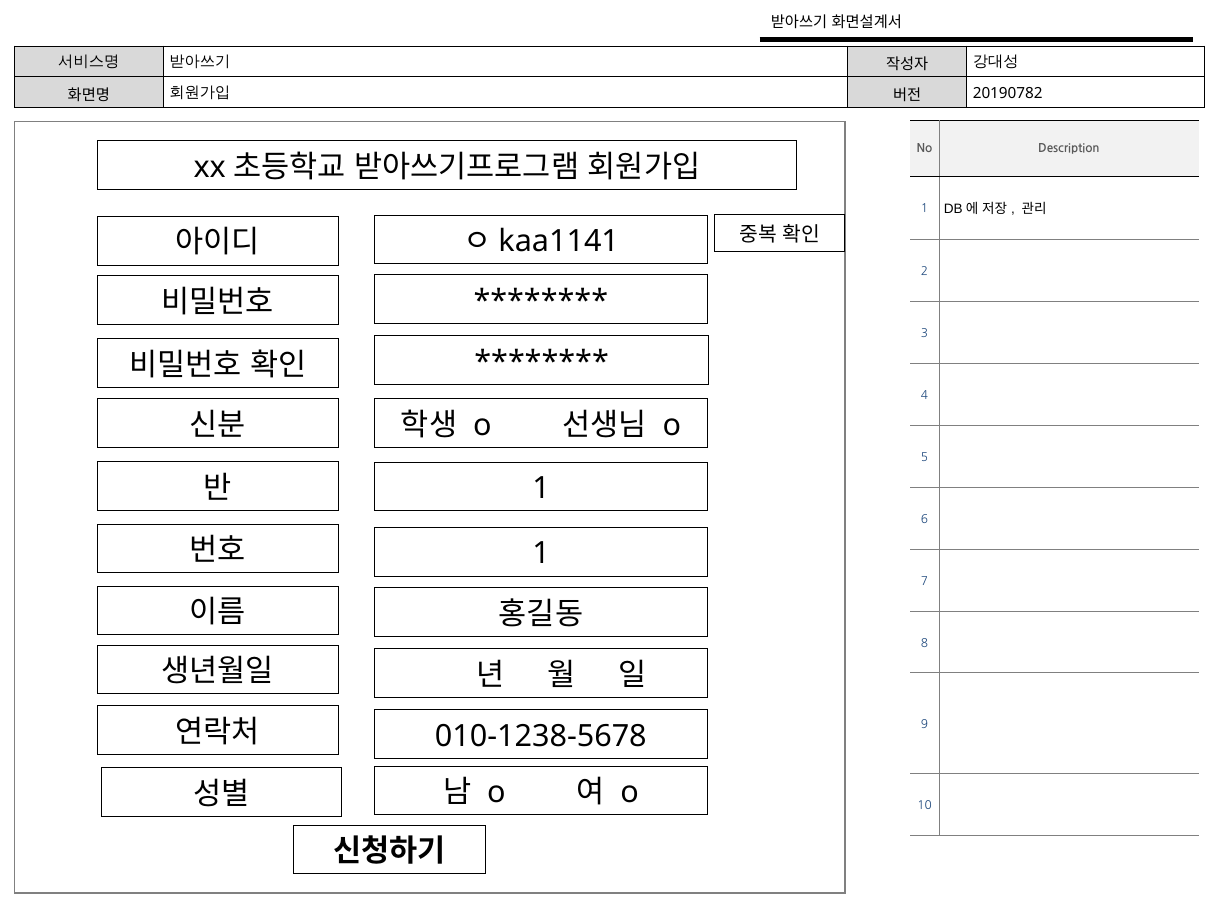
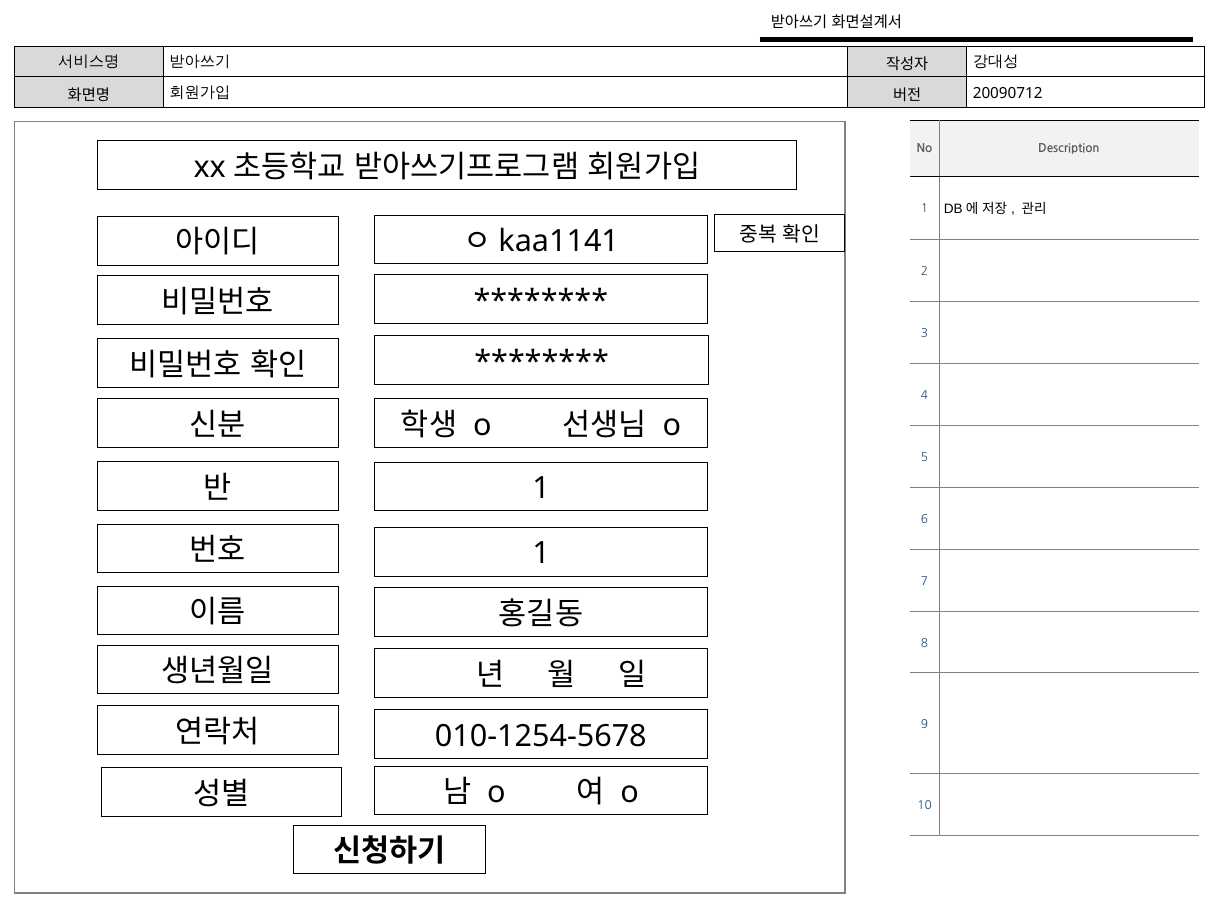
20190782: 20190782 -> 20090712
010-1238-5678: 010-1238-5678 -> 010-1254-5678
